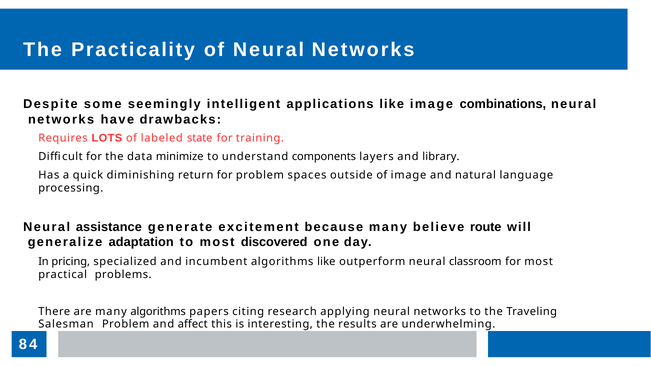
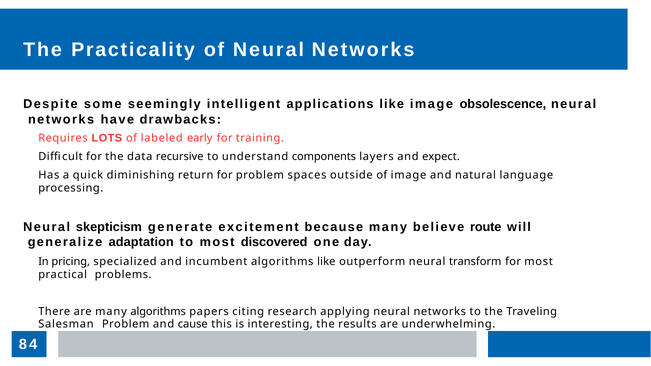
combinations: combinations -> obsolescence
state: state -> early
minimize: minimize -> recursive
library: library -> expect
assistance: assistance -> skepticism
classroom: classroom -> transform
affect: affect -> cause
